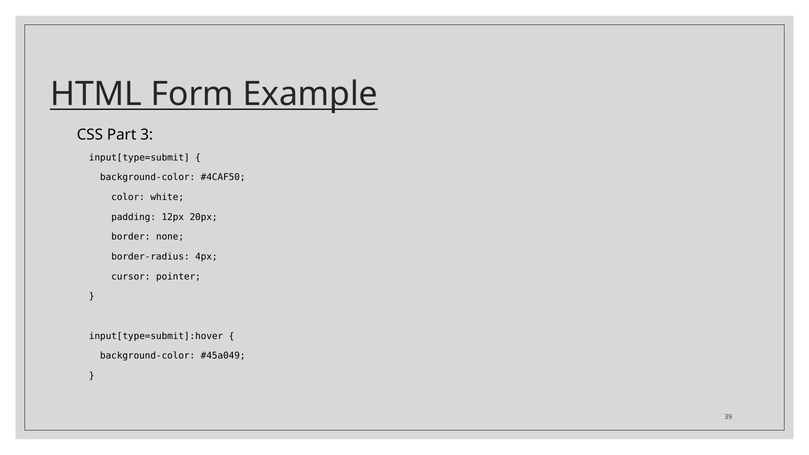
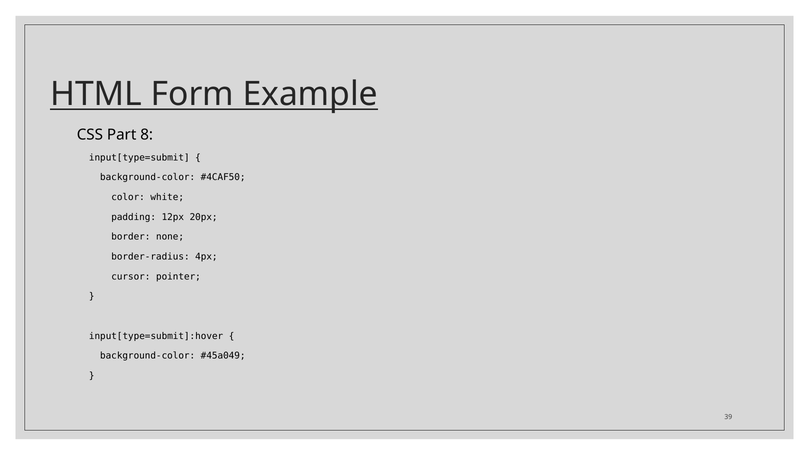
3: 3 -> 8
